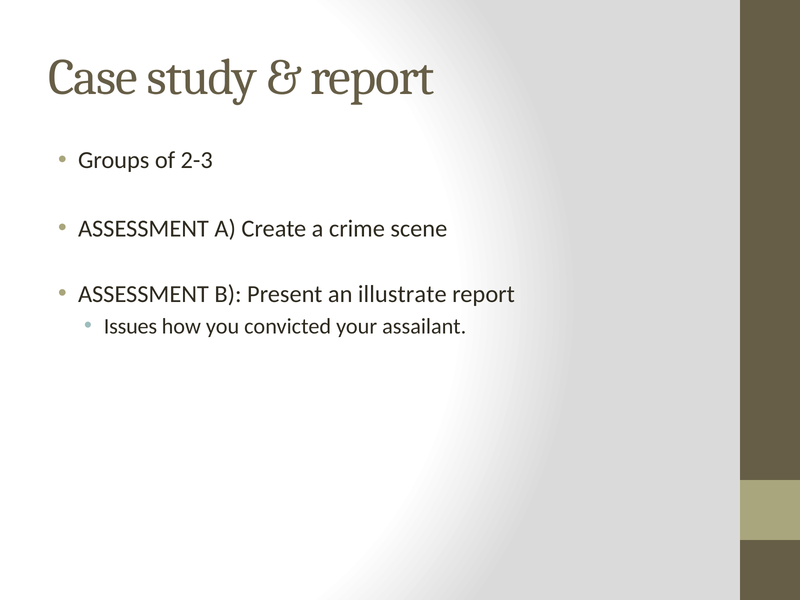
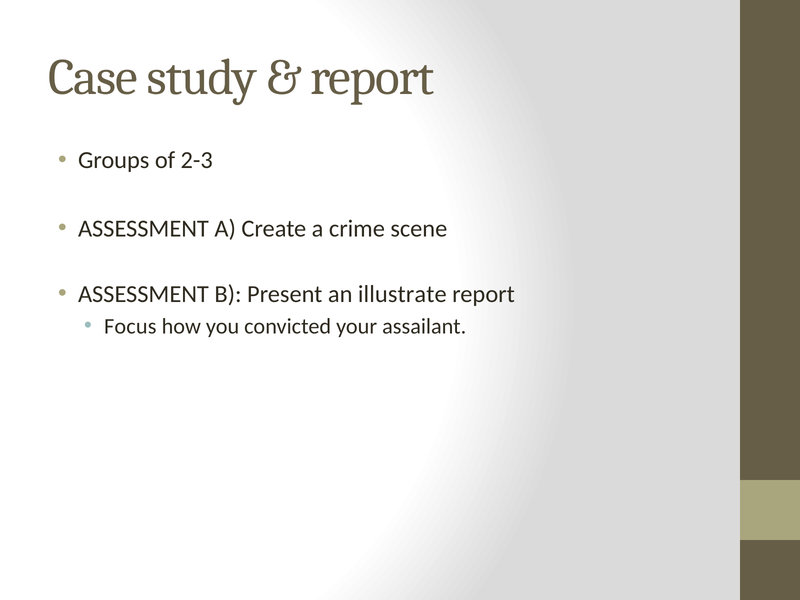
Issues: Issues -> Focus
